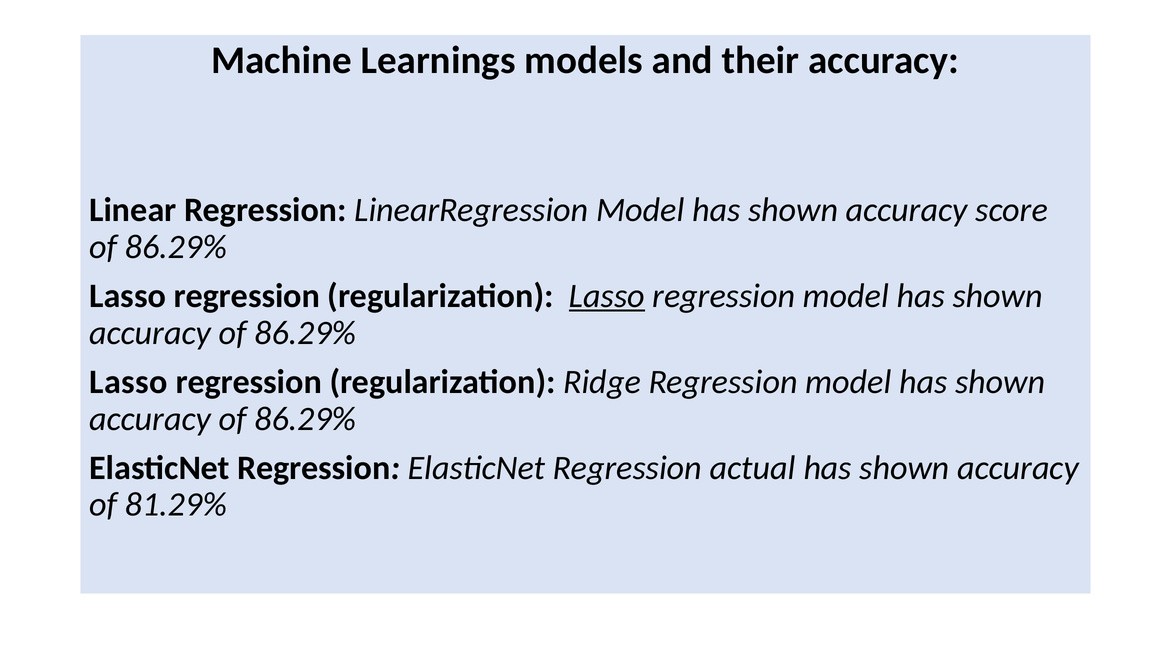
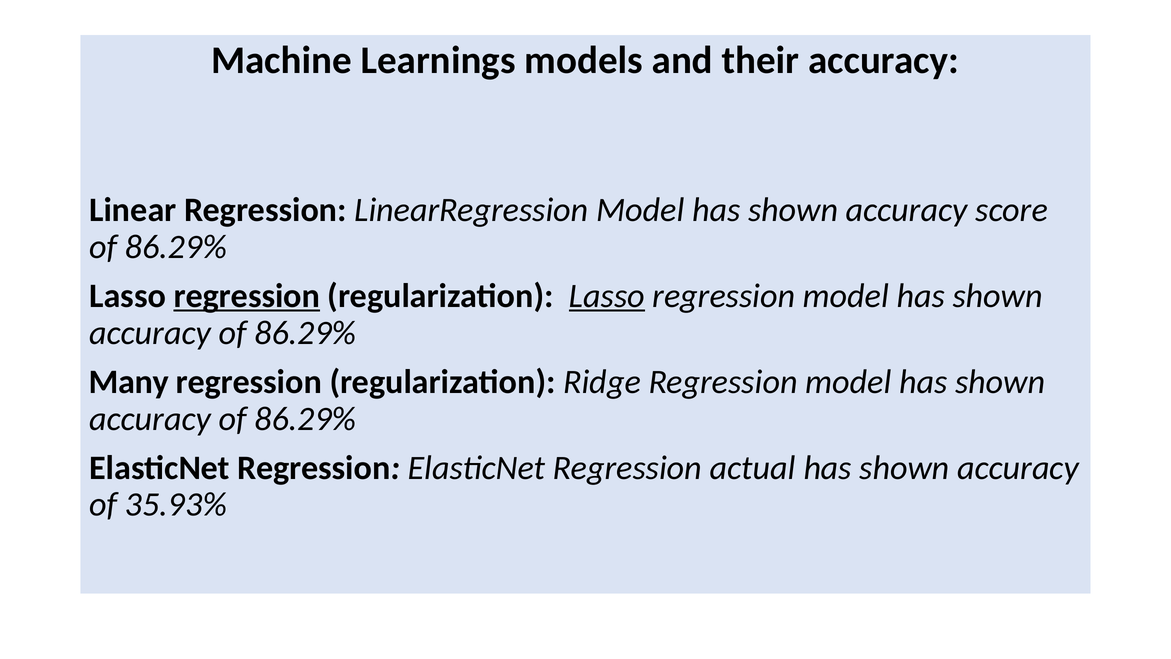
regression at (247, 296) underline: none -> present
Lasso at (129, 382): Lasso -> Many
81.29%: 81.29% -> 35.93%
